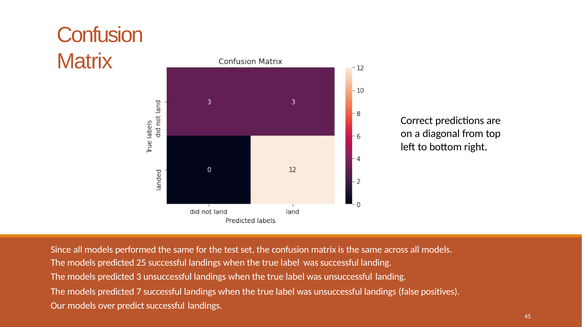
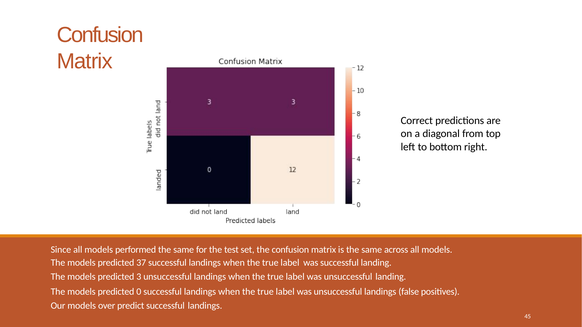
25: 25 -> 37
7: 7 -> 0
